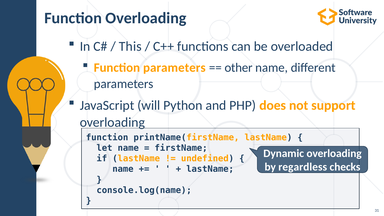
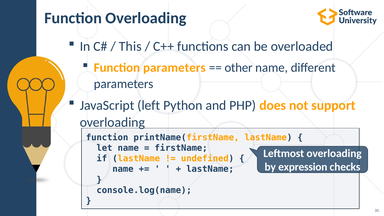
will: will -> left
Dynamic: Dynamic -> Leftmost
regardless: regardless -> expression
